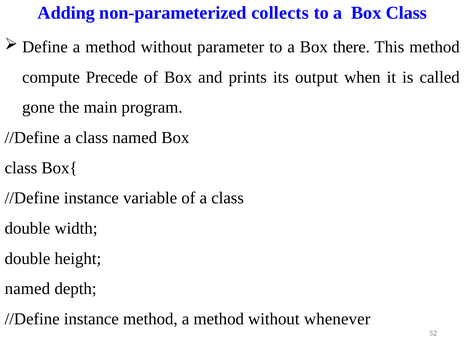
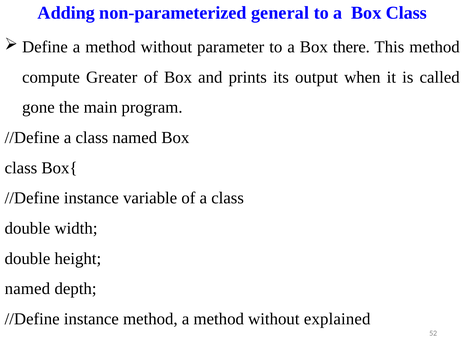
collects: collects -> general
Precede: Precede -> Greater
whenever: whenever -> explained
